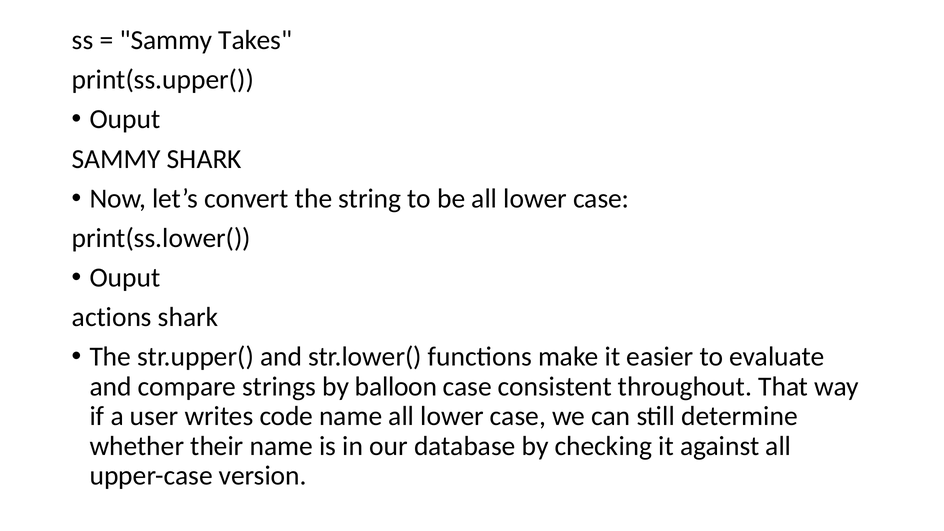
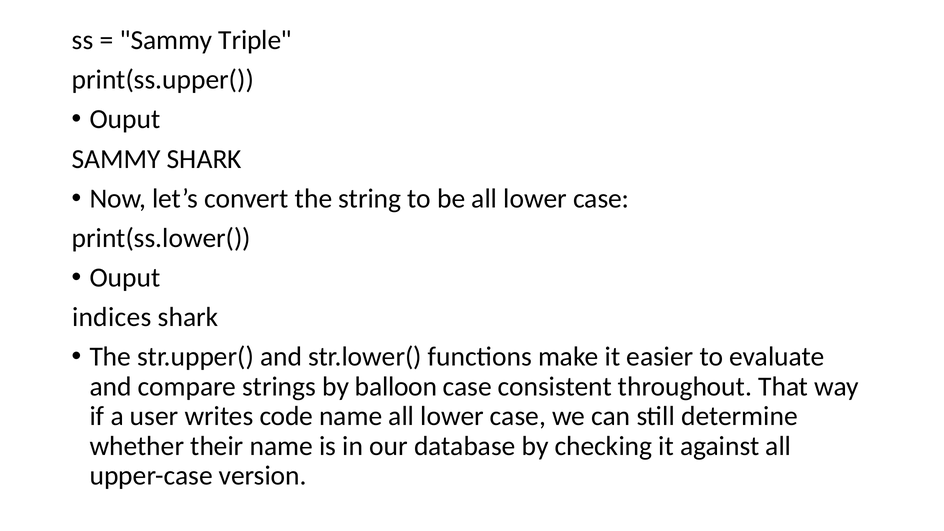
Takes: Takes -> Triple
actions: actions -> indices
